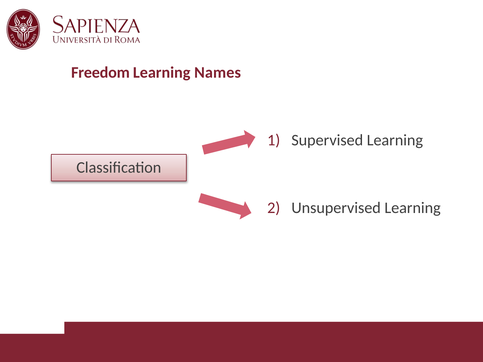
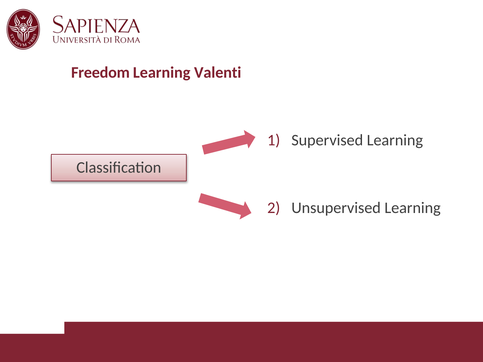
Names: Names -> Valenti
